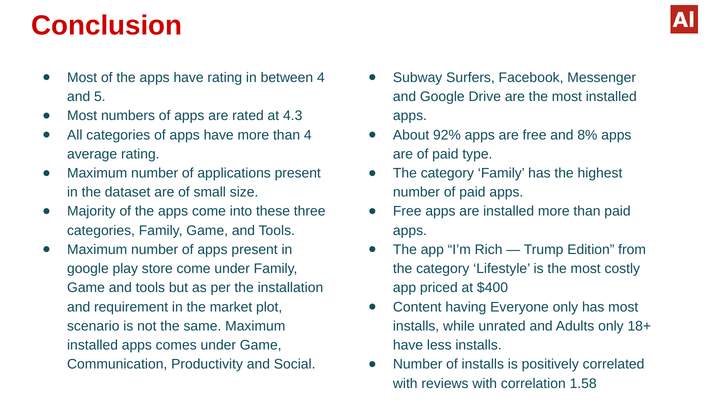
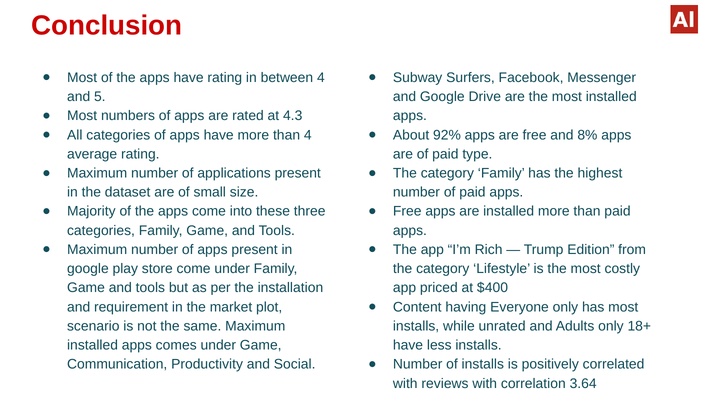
1.58: 1.58 -> 3.64
